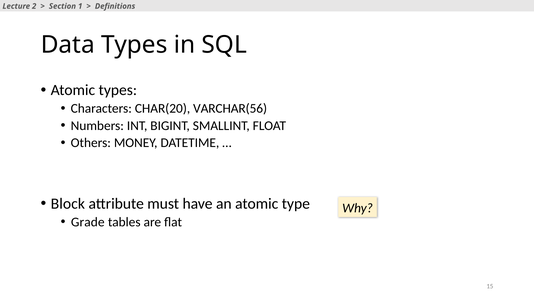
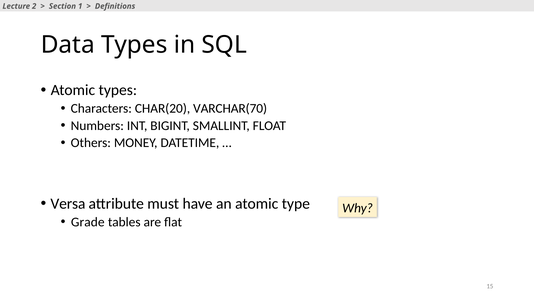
VARCHAR(56: VARCHAR(56 -> VARCHAR(70
Block: Block -> Versa
